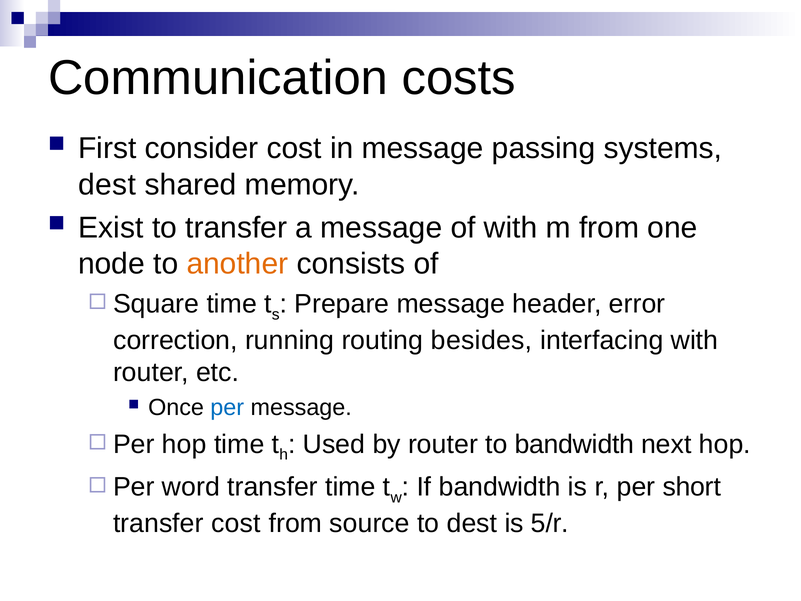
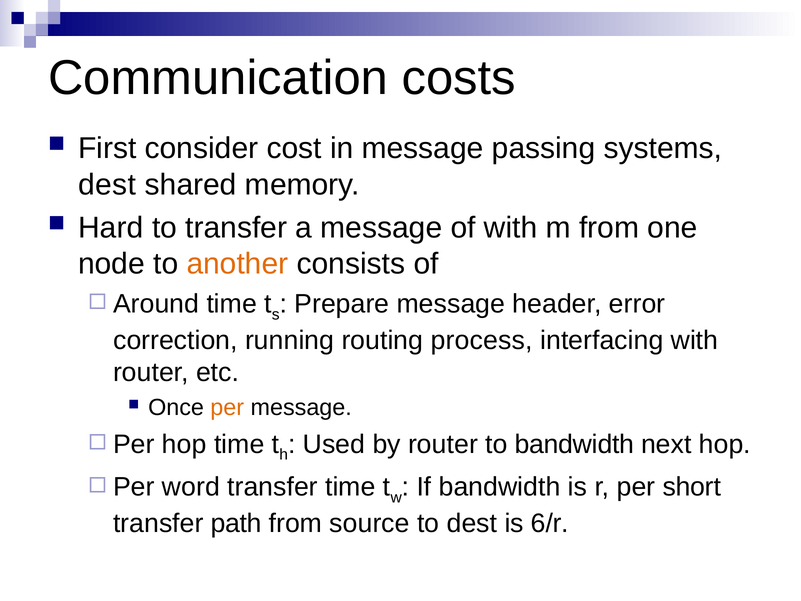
Exist: Exist -> Hard
Square: Square -> Around
besides: besides -> process
per at (227, 408) colour: blue -> orange
transfer cost: cost -> path
5/r: 5/r -> 6/r
